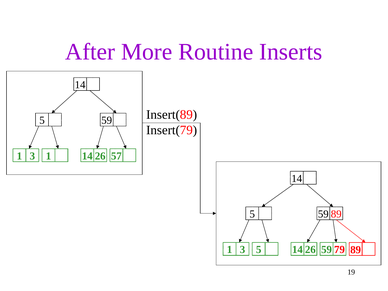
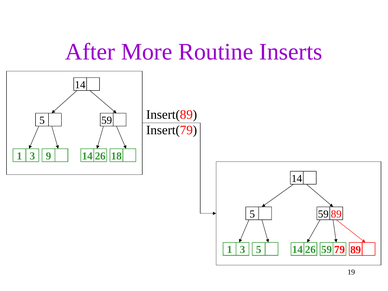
3 1: 1 -> 9
57: 57 -> 18
